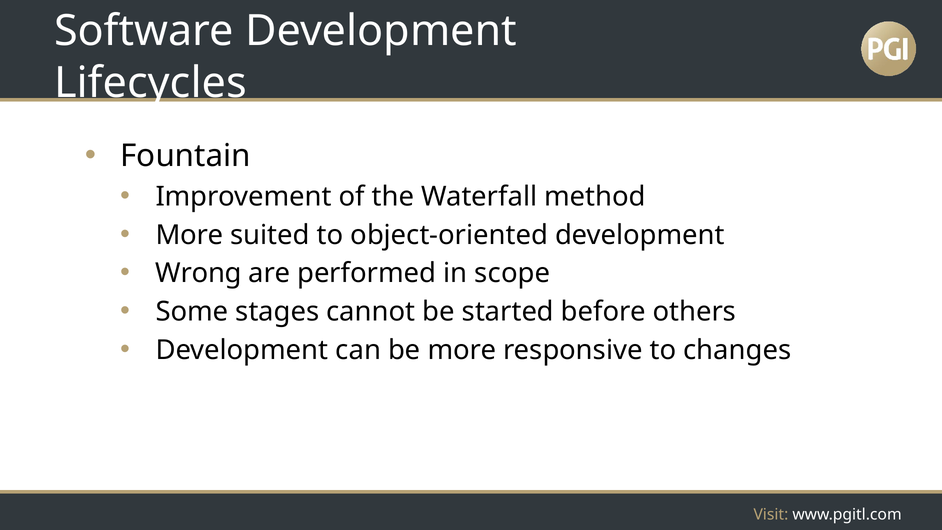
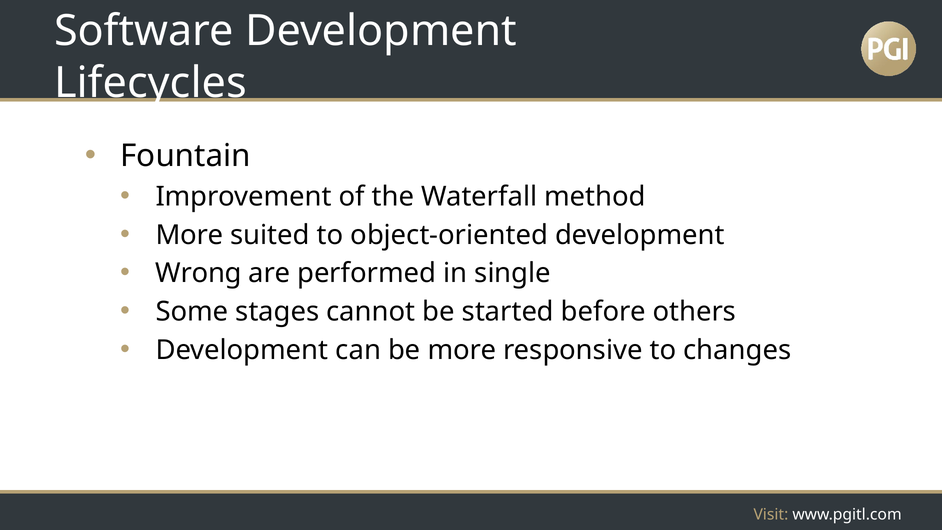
scope: scope -> single
